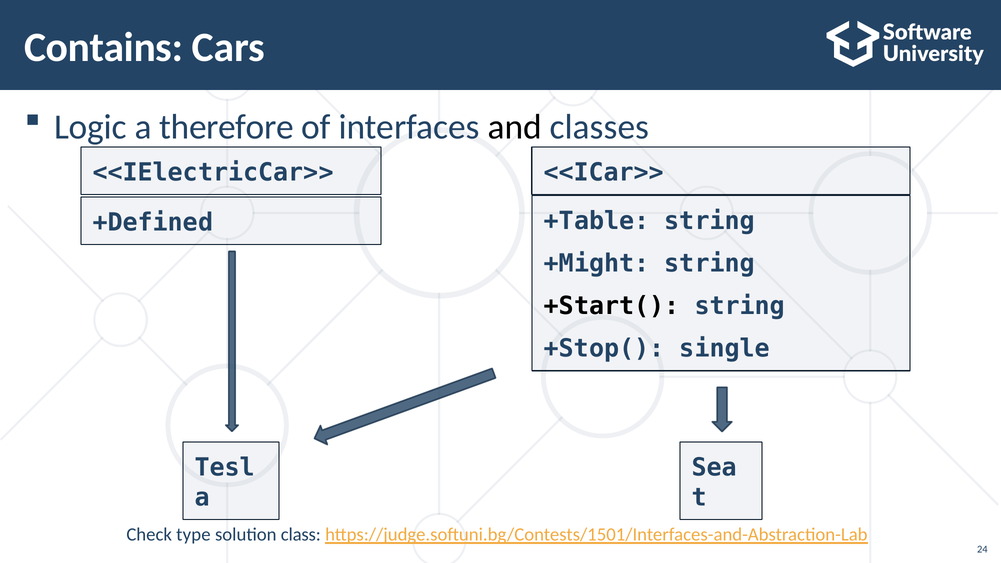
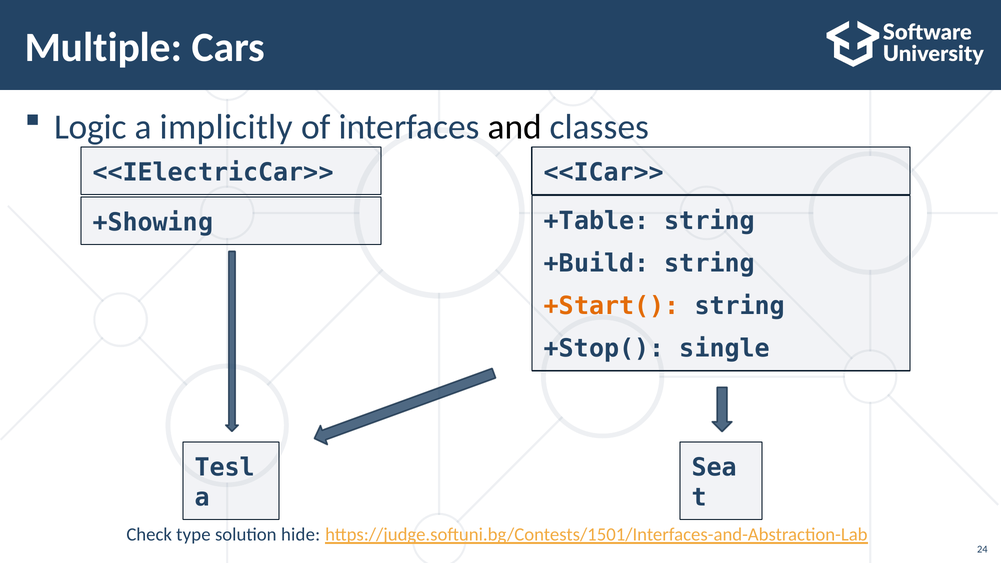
Contains: Contains -> Multiple
therefore: therefore -> implicitly
+Defined: +Defined -> +Showing
+Might: +Might -> +Build
+Start( colour: black -> orange
class: class -> hide
